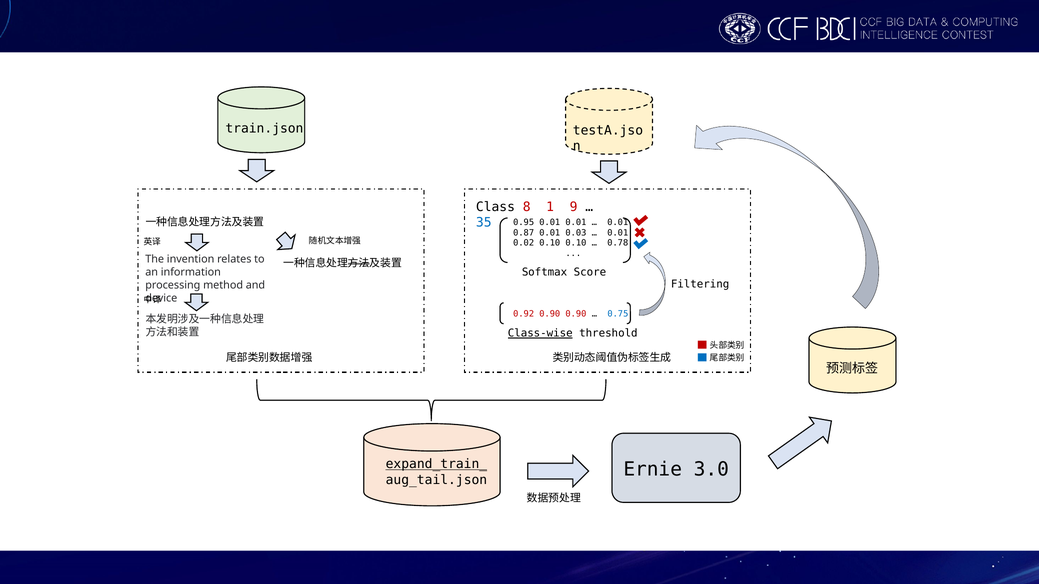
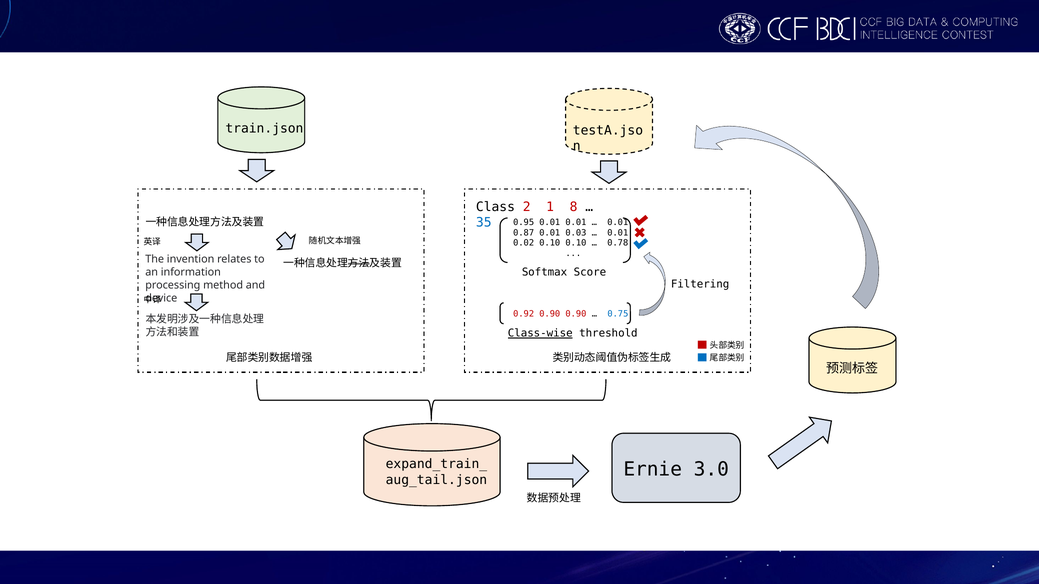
8: 8 -> 2
9: 9 -> 8
expand_train_ underline: present -> none
